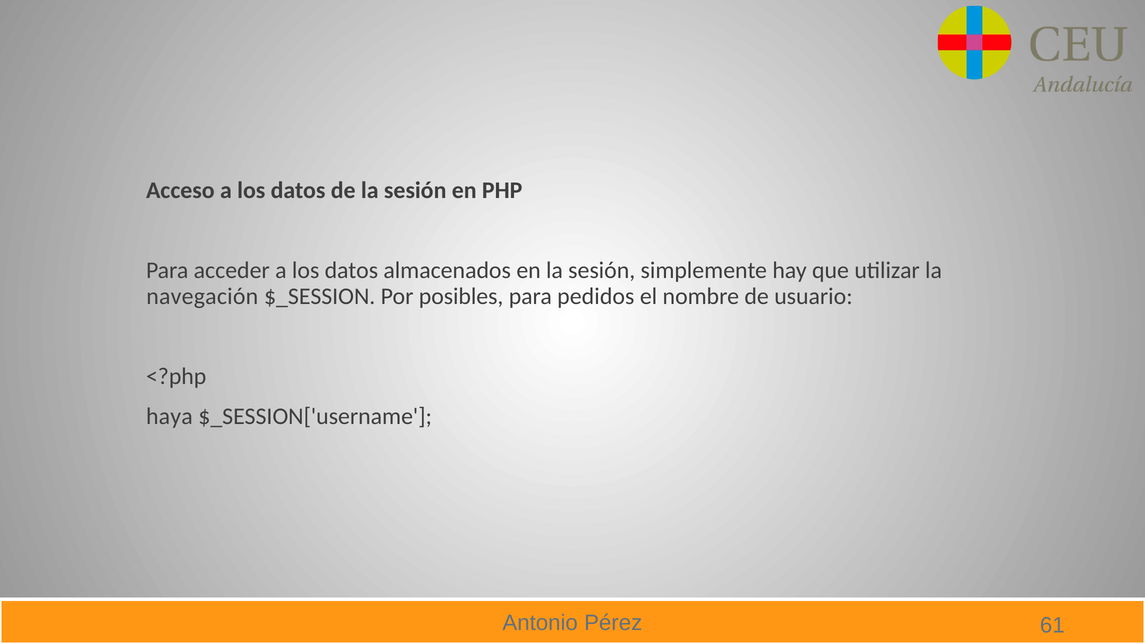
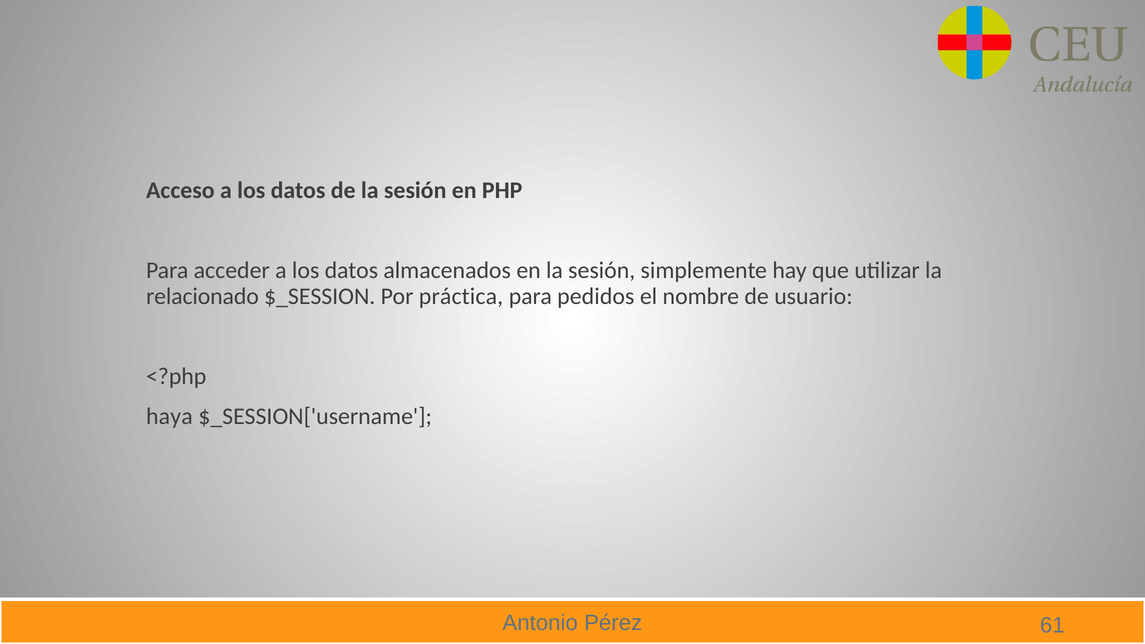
navegación: navegación -> relacionado
posibles: posibles -> práctica
